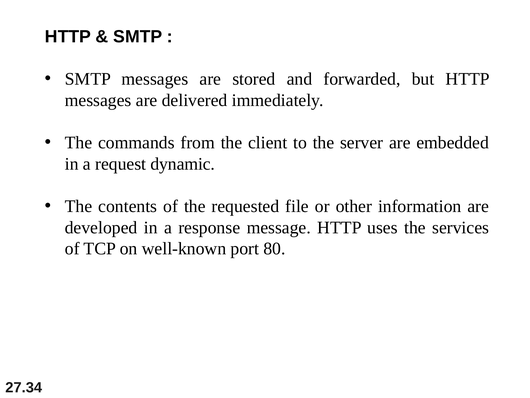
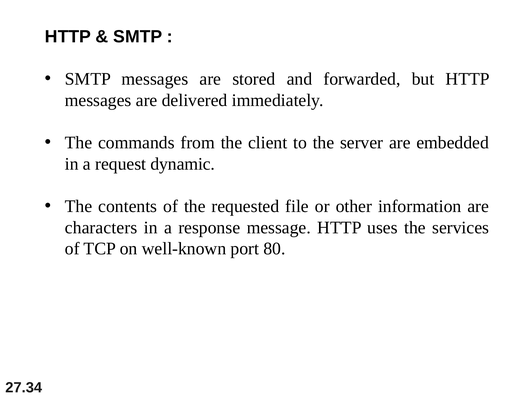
developed: developed -> characters
